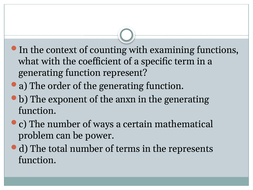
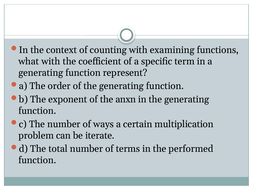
mathematical: mathematical -> multiplication
power: power -> iterate
represents: represents -> performed
